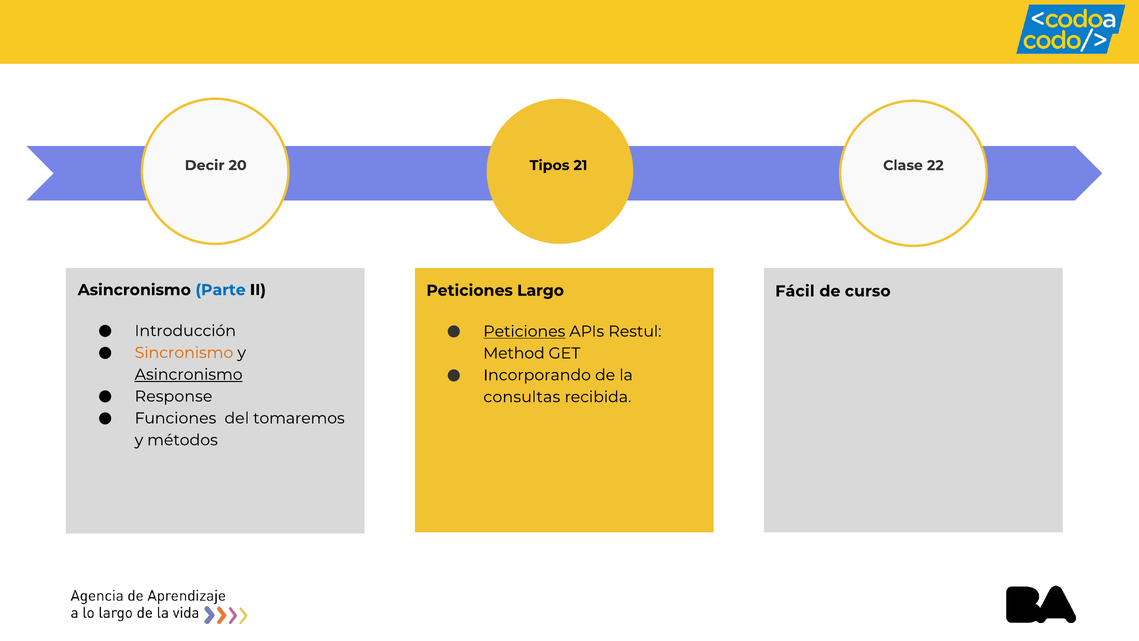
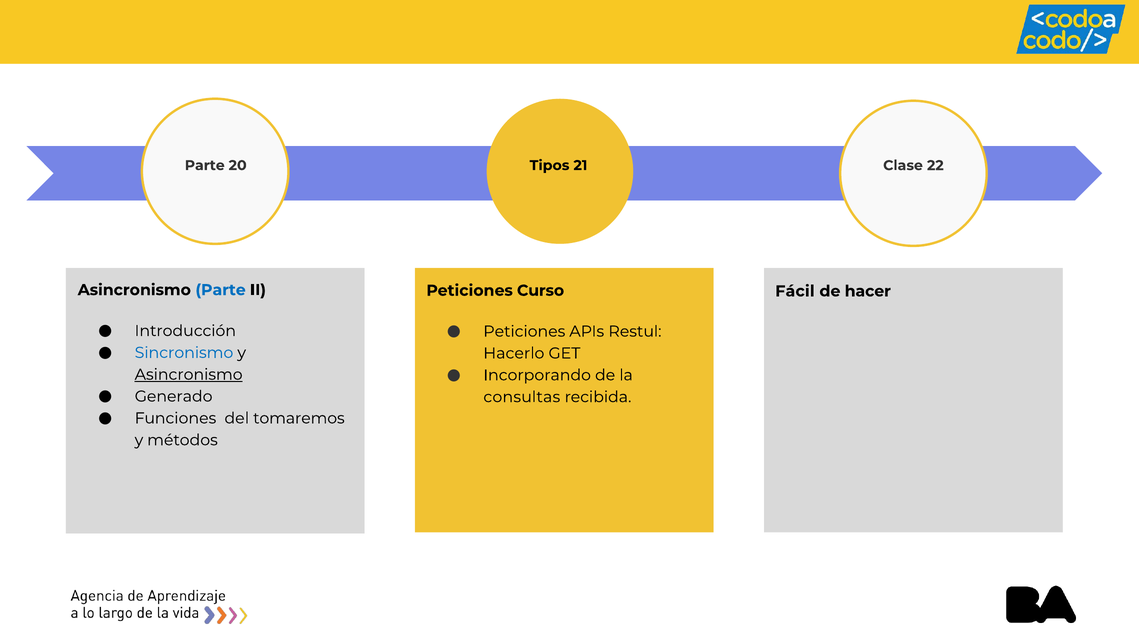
Decir at (205, 165): Decir -> Parte
Largo: Largo -> Curso
curso: curso -> hacer
Peticiones at (524, 331) underline: present -> none
Sincronismo colour: orange -> blue
Method: Method -> Hacerlo
Response: Response -> Generado
